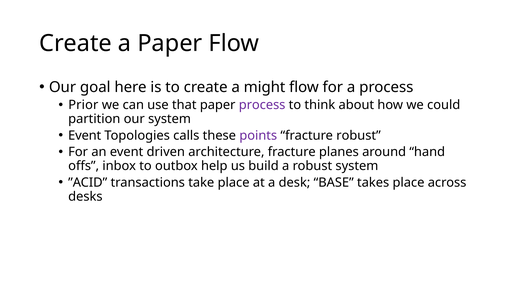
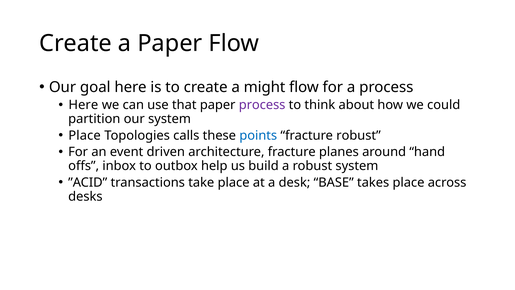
Prior at (83, 105): Prior -> Here
Event at (85, 135): Event -> Place
points colour: purple -> blue
